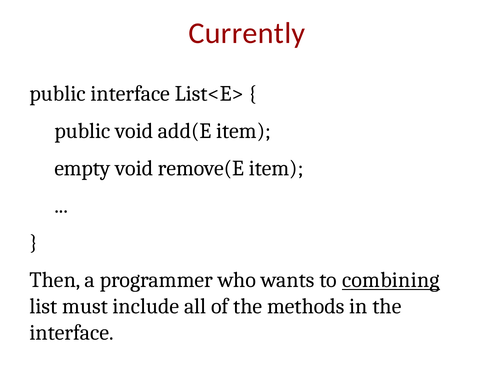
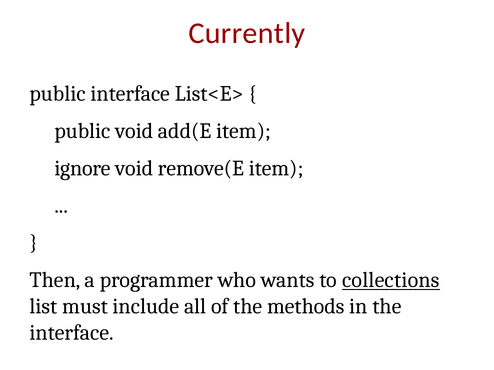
empty: empty -> ignore
combining: combining -> collections
